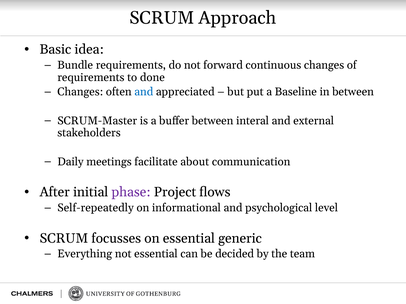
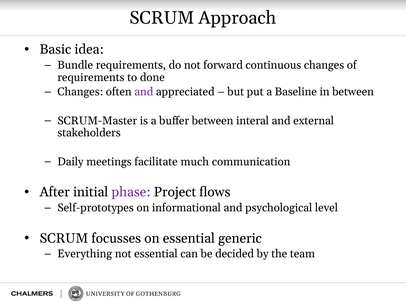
and at (144, 92) colour: blue -> purple
about: about -> much
Self-repeatedly: Self-repeatedly -> Self-prototypes
